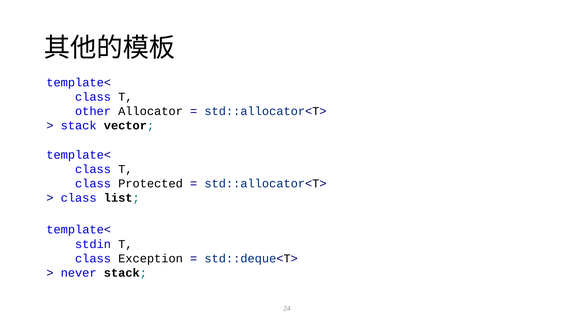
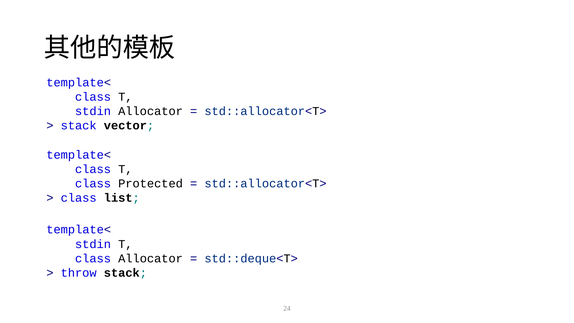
other at (93, 111): other -> stdin
class Exception: Exception -> Allocator
never: never -> throw
